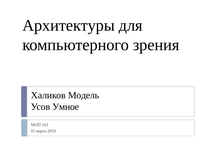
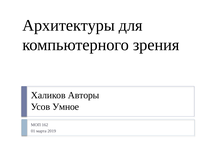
Модель: Модель -> Авторы
